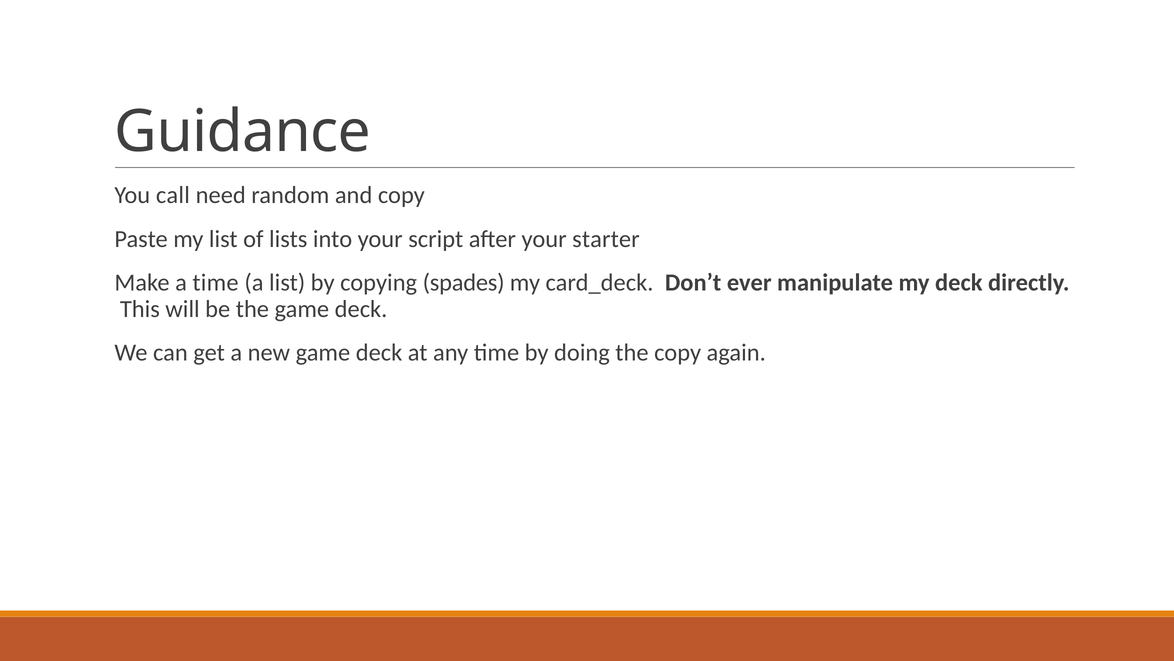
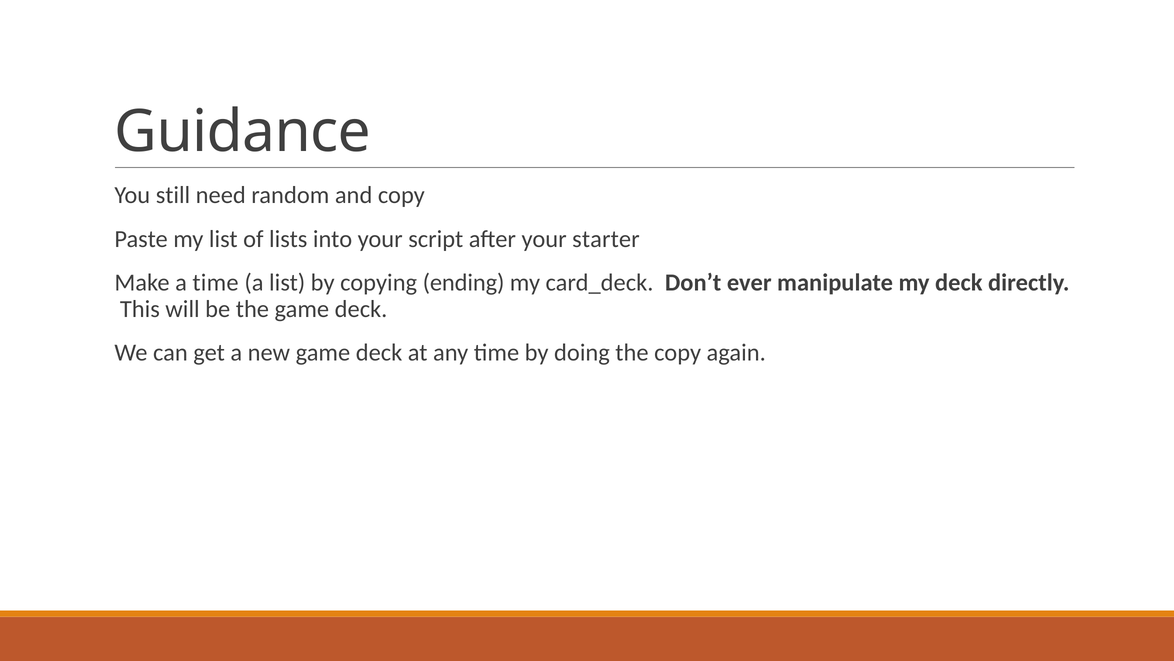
call: call -> still
spades: spades -> ending
